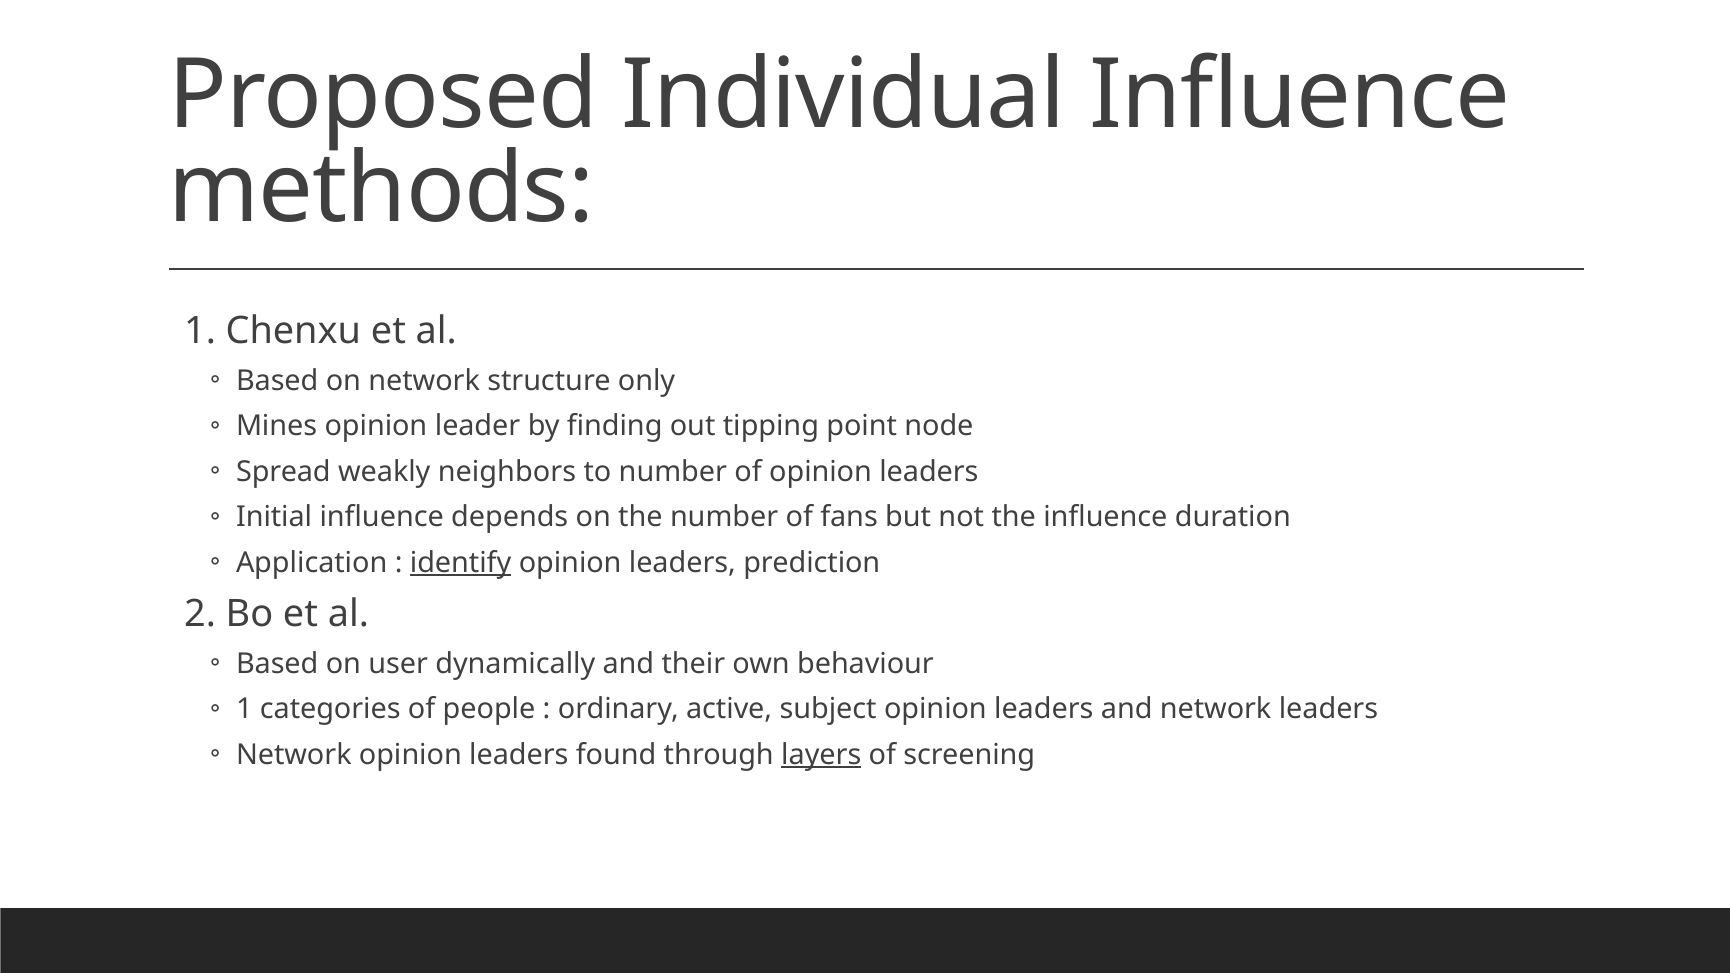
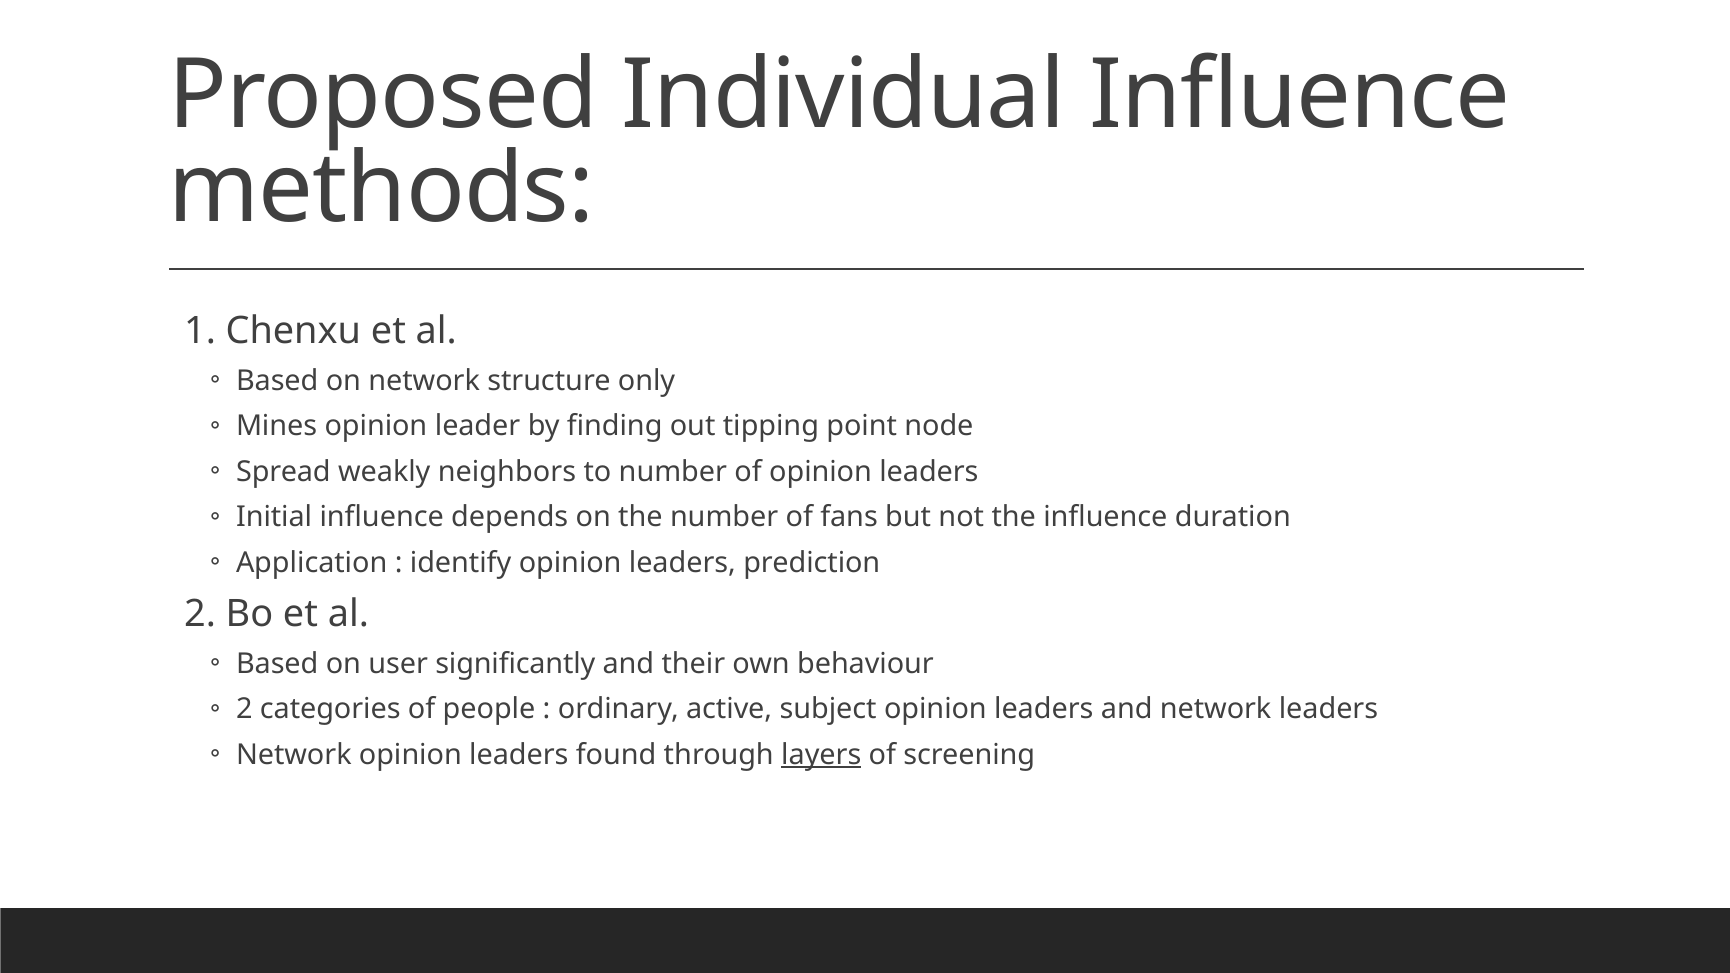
identify underline: present -> none
dynamically: dynamically -> significantly
1 at (244, 710): 1 -> 2
